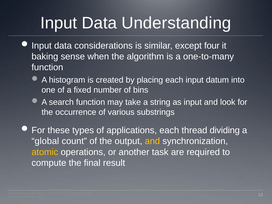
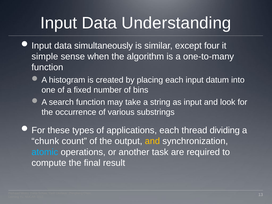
considerations: considerations -> simultaneously
baking: baking -> simple
global: global -> chunk
atomic colour: yellow -> light blue
